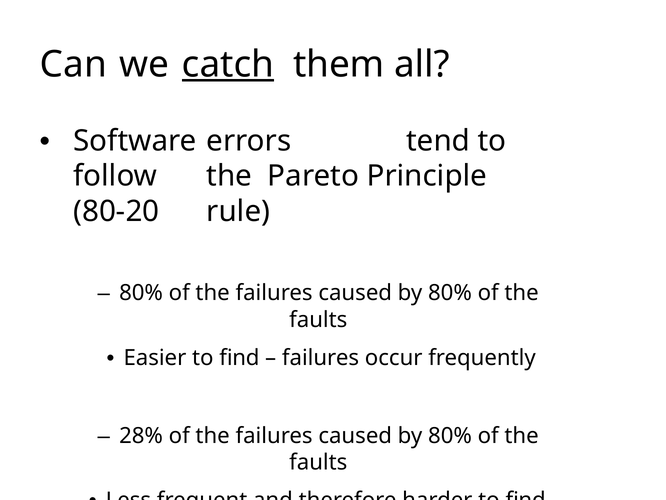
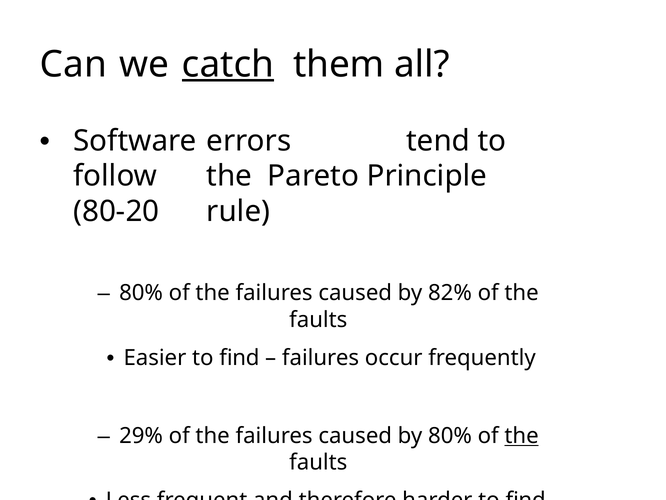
80% at (450, 293): 80% -> 82%
28%: 28% -> 29%
the at (522, 435) underline: none -> present
